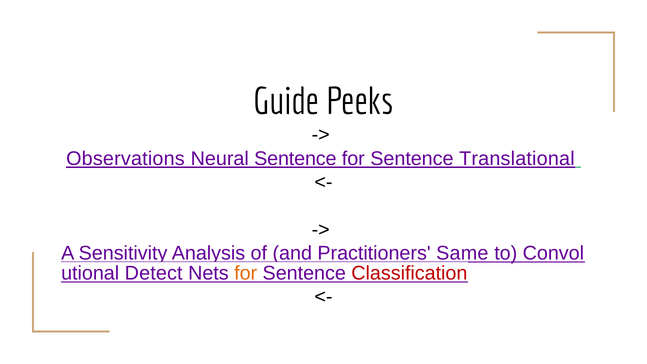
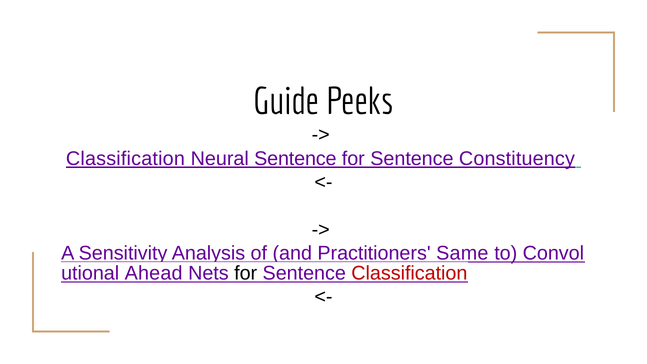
Observations at (125, 159): Observations -> Classification
Translational: Translational -> Constituency
Detect: Detect -> Ahead
for at (246, 273) colour: orange -> black
